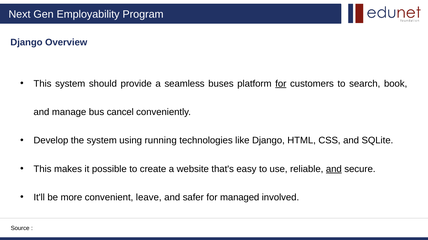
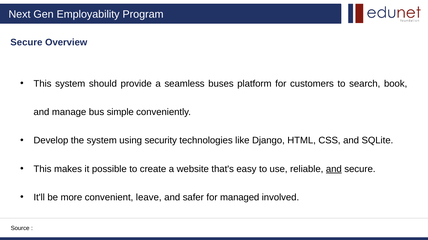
Django at (26, 43): Django -> Secure
for at (281, 84) underline: present -> none
cancel: cancel -> simple
running: running -> security
